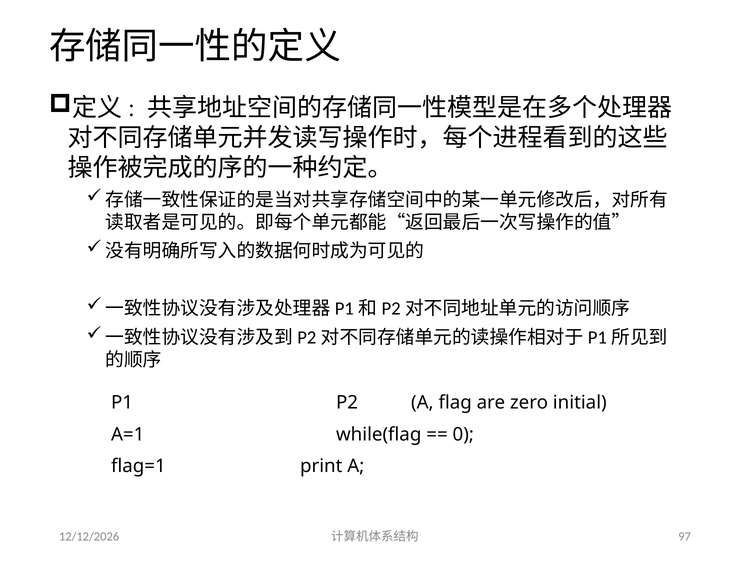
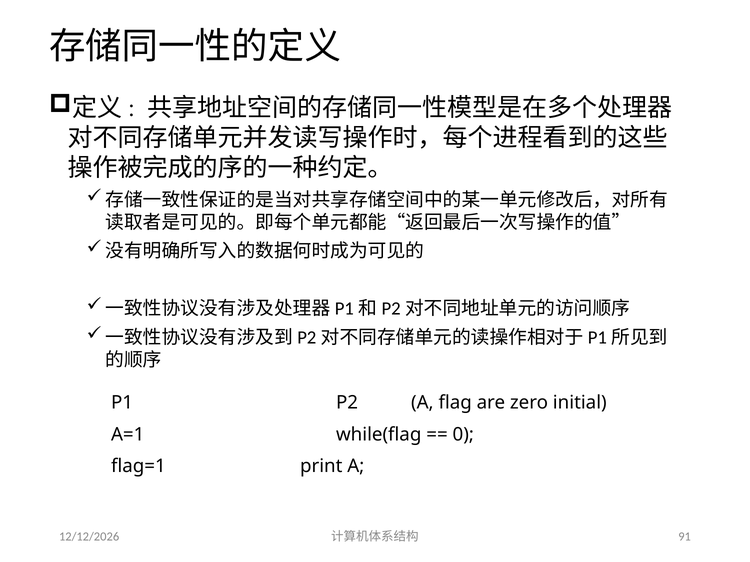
97: 97 -> 91
